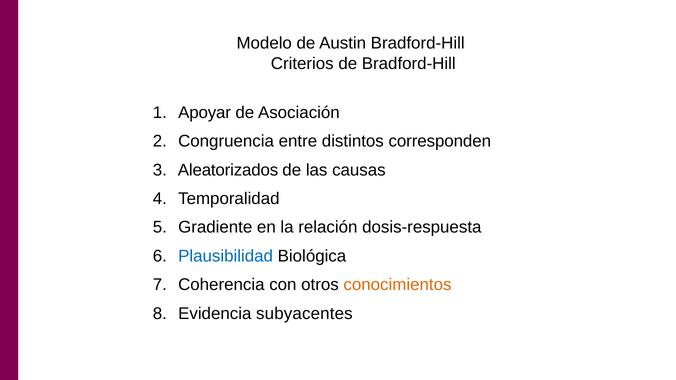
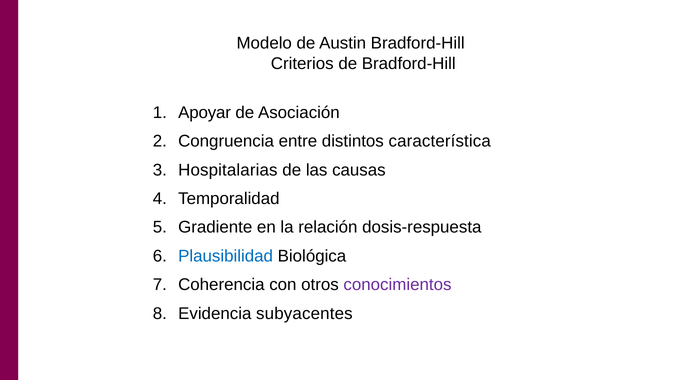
corresponden: corresponden -> característica
Aleatorizados: Aleatorizados -> Hospitalarias
conocimientos colour: orange -> purple
